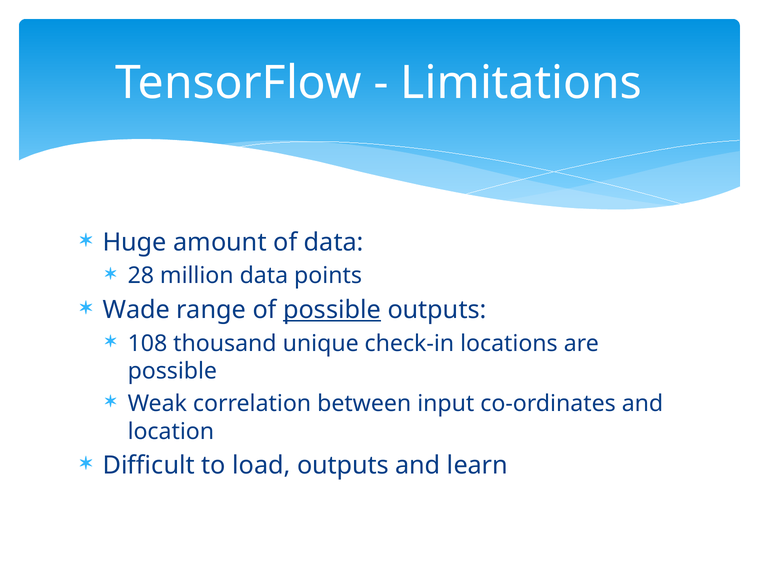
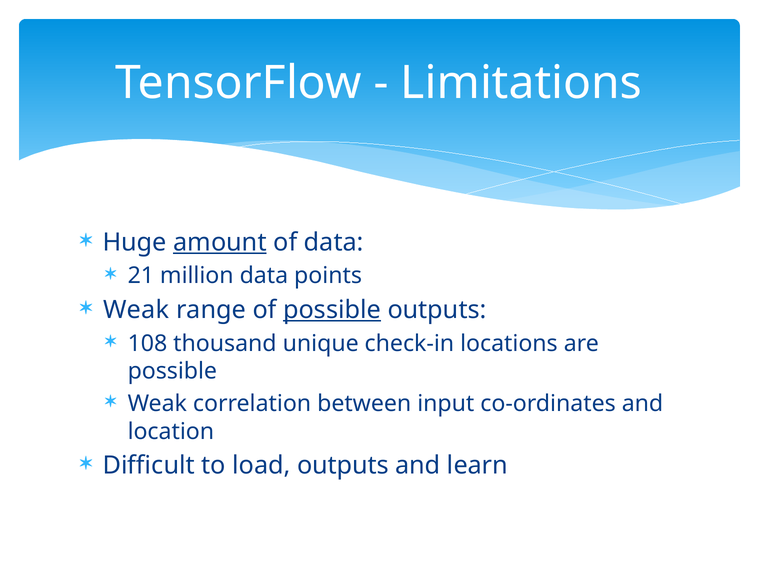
amount underline: none -> present
28: 28 -> 21
Wade at (136, 310): Wade -> Weak
